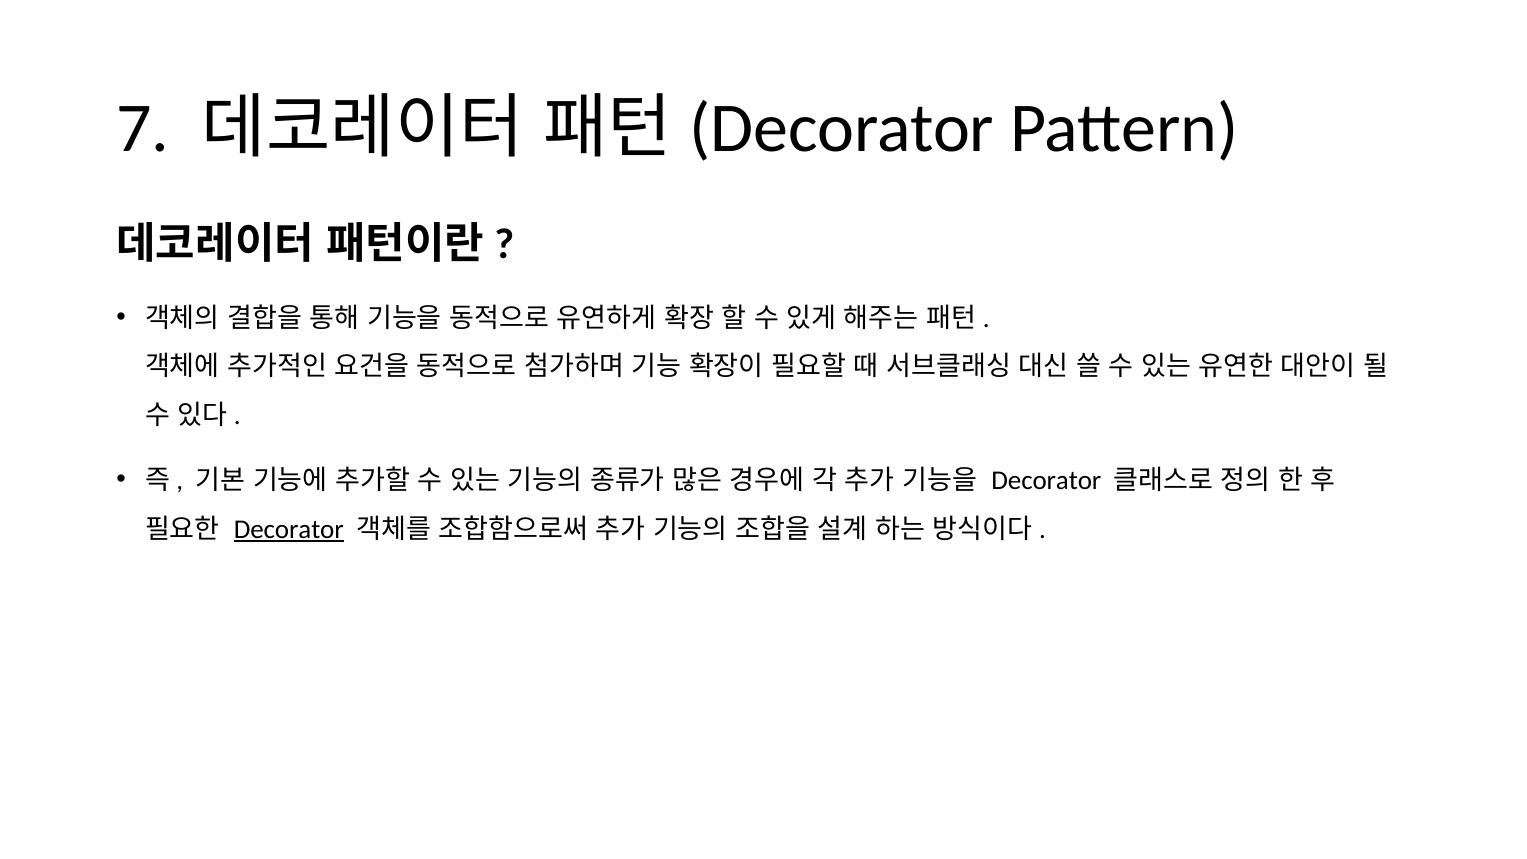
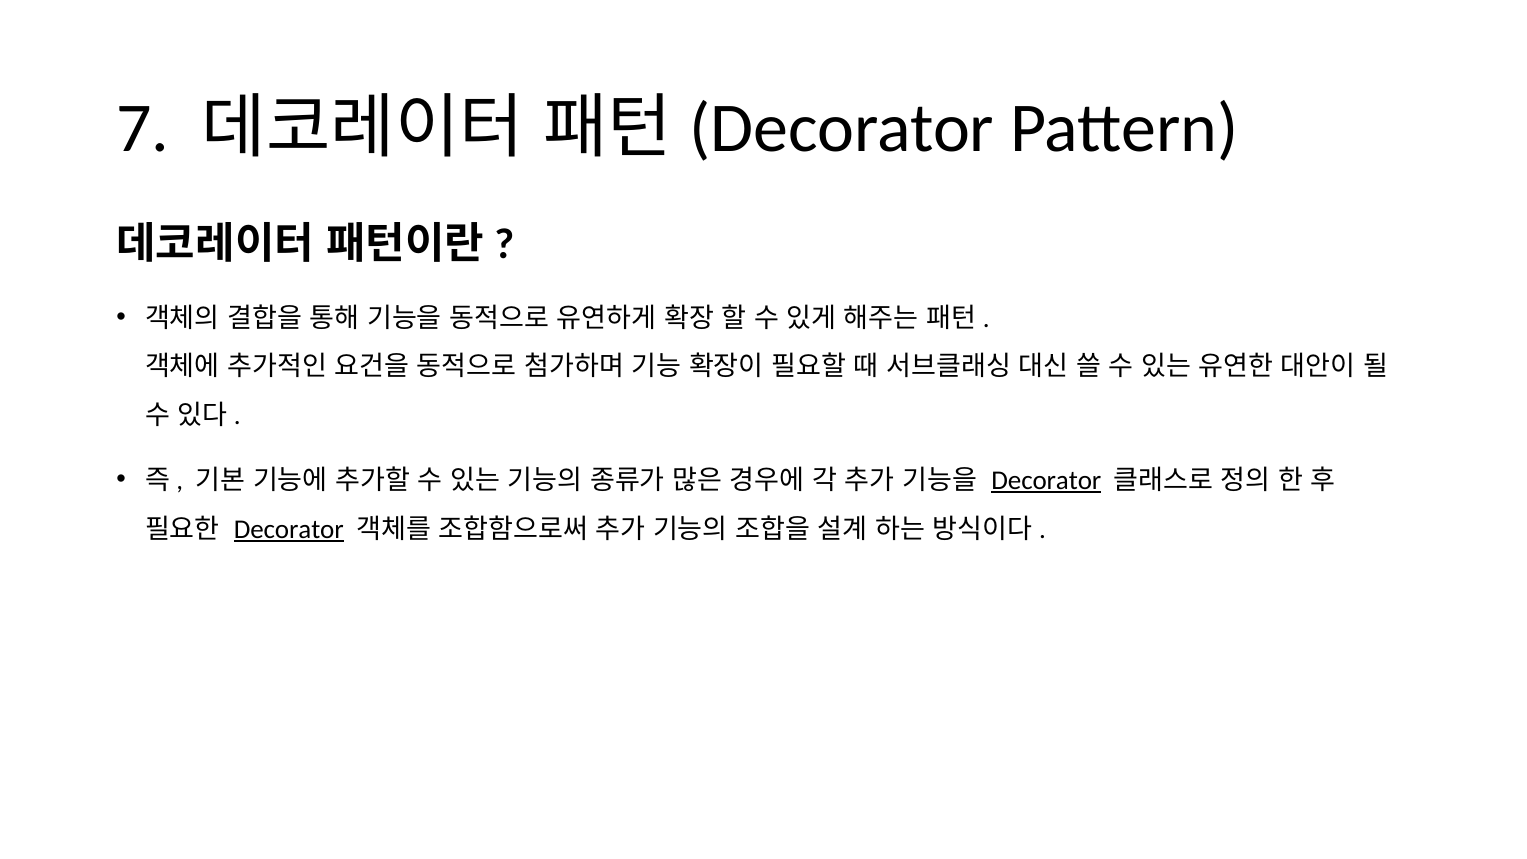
Decorator at (1046, 480) underline: none -> present
